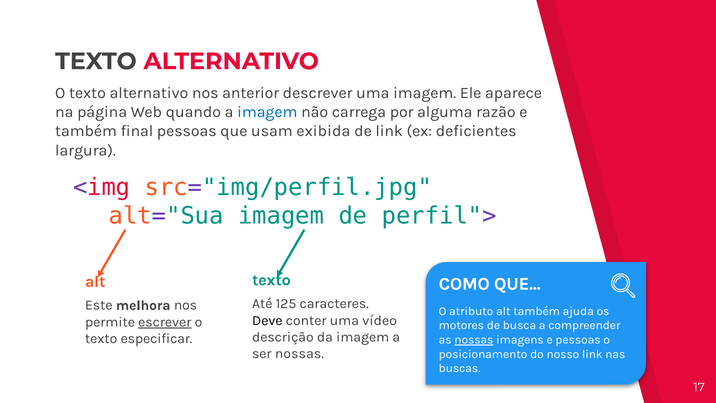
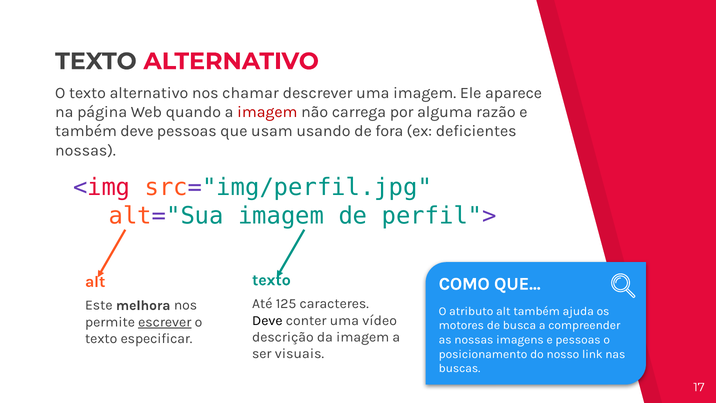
anterior: anterior -> chamar
imagem at (267, 112) colour: blue -> red
também final: final -> deve
exibida: exibida -> usando
de link: link -> fora
largura at (85, 150): largura -> nossas
nossas at (474, 340) underline: present -> none
ser nossas: nossas -> visuais
